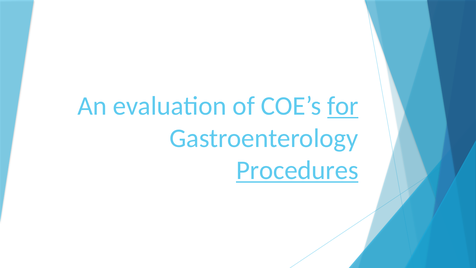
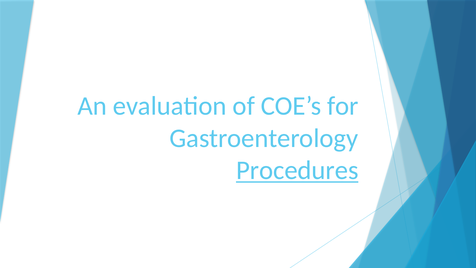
for underline: present -> none
